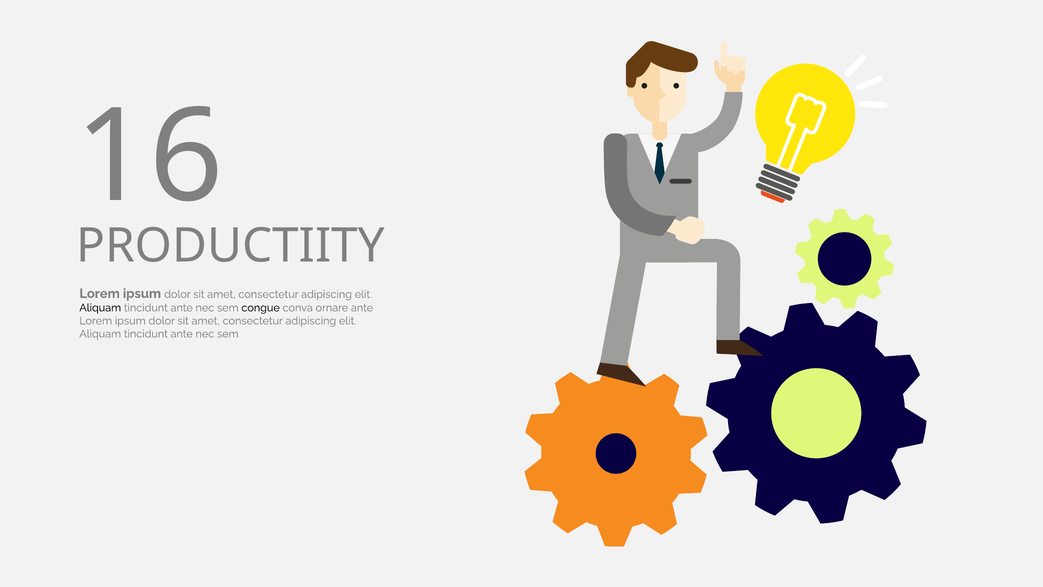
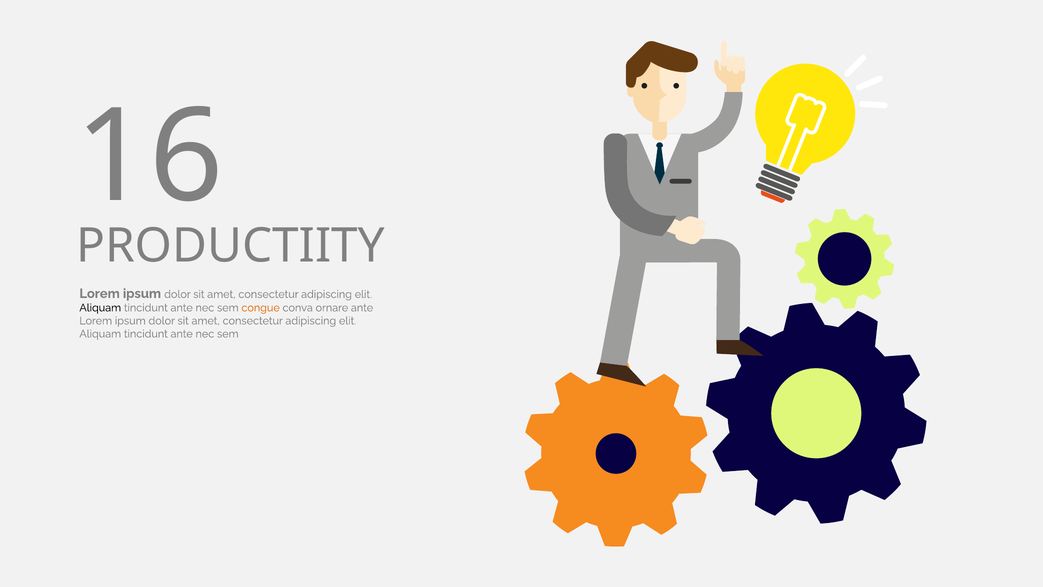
congue colour: black -> orange
